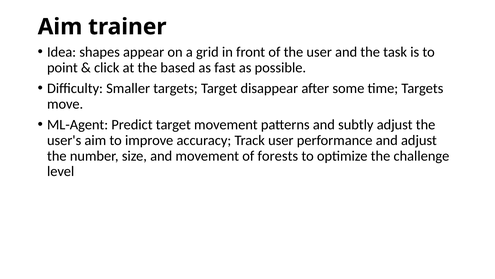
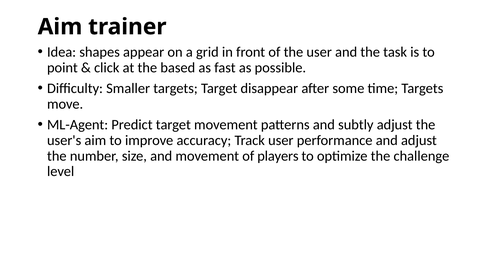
forests: forests -> players
